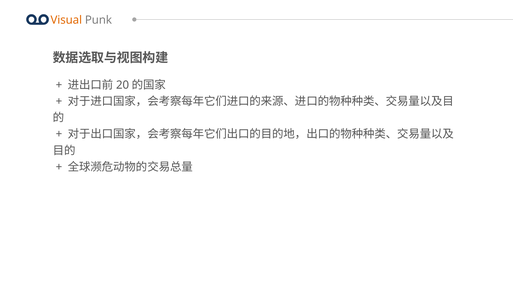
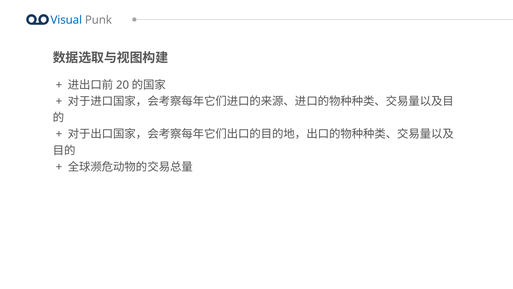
Visual colour: orange -> blue
